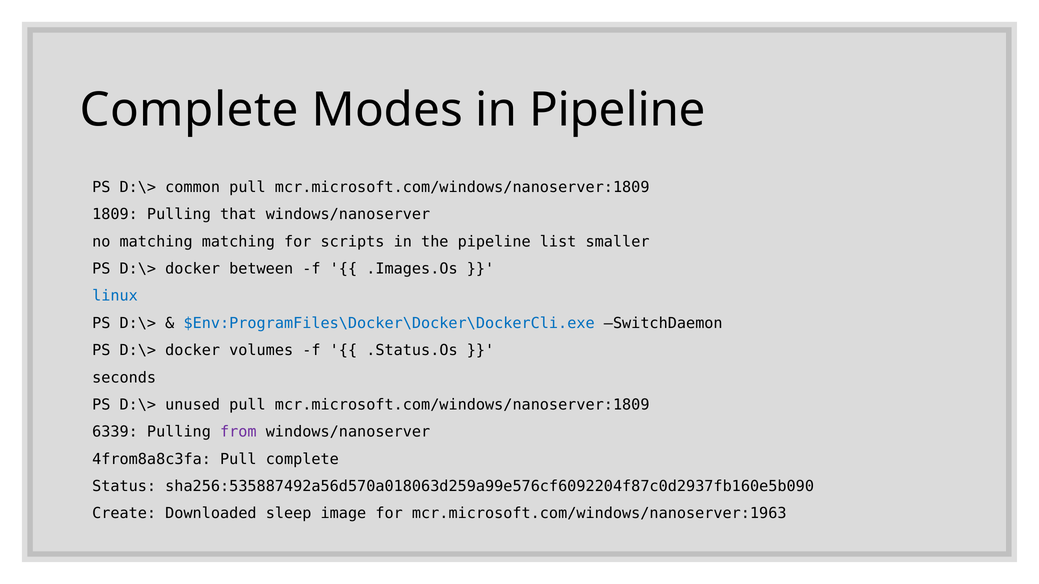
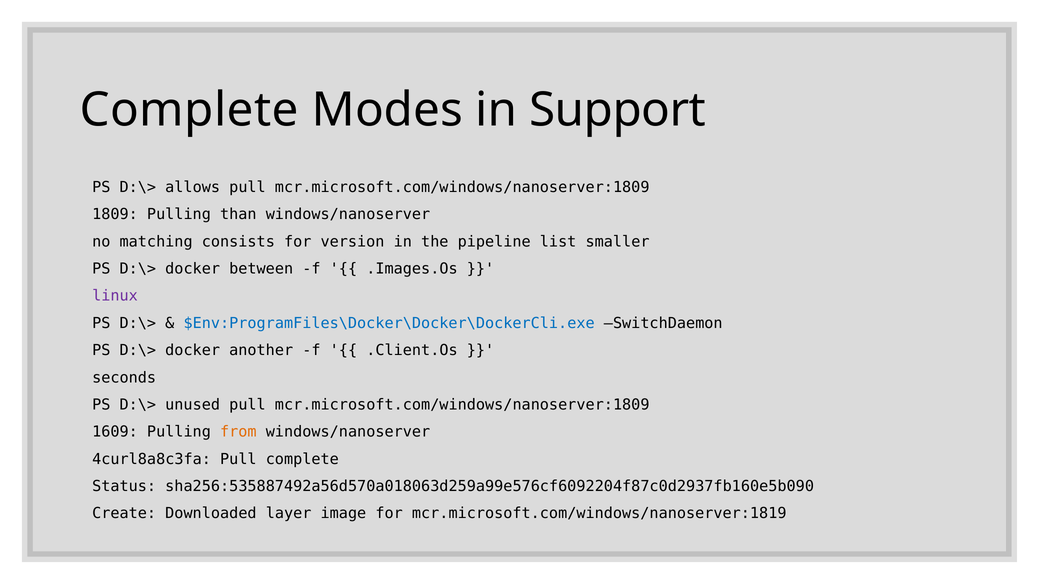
in Pipeline: Pipeline -> Support
common: common -> allows
that: that -> than
matching matching: matching -> consists
scripts: scripts -> version
linux colour: blue -> purple
volumes: volumes -> another
.Status.Os: .Status.Os -> .Client.Os
6339: 6339 -> 1609
from colour: purple -> orange
4from8a8c3fa: 4from8a8c3fa -> 4curl8a8c3fa
sleep: sleep -> layer
mcr.microsoft.com/windows/nanoserver:1963: mcr.microsoft.com/windows/nanoserver:1963 -> mcr.microsoft.com/windows/nanoserver:1819
